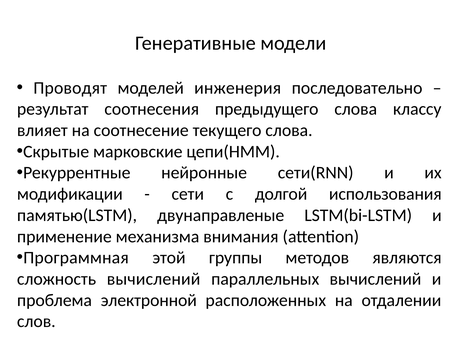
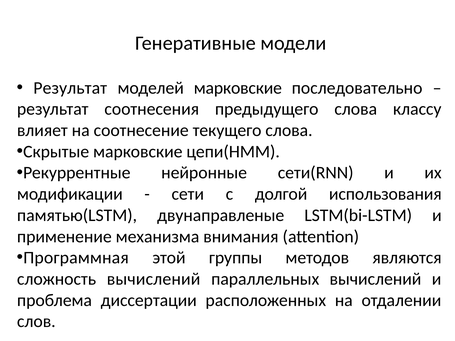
Проводят at (70, 88): Проводят -> Результат
моделей инженерия: инженерия -> марковские
электронной: электронной -> диссертации
